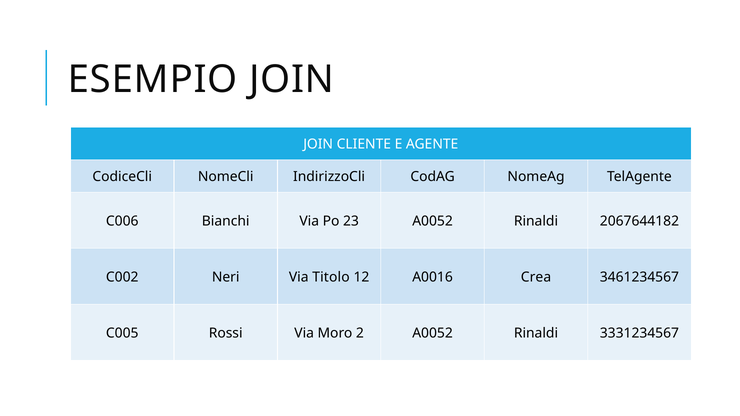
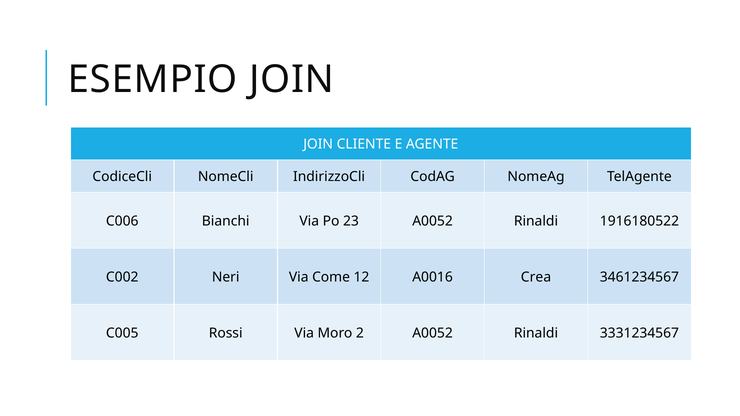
2067644182: 2067644182 -> 1916180522
Titolo: Titolo -> Come
